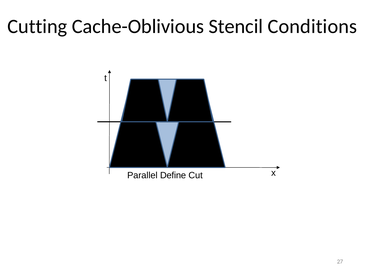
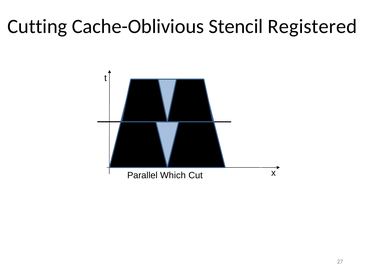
Conditions: Conditions -> Registered
Define: Define -> Which
